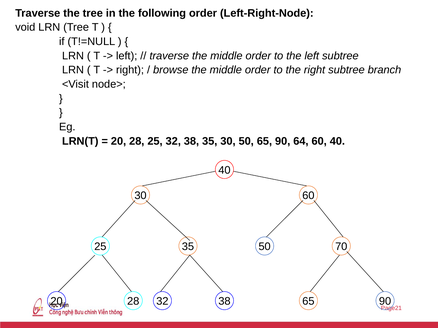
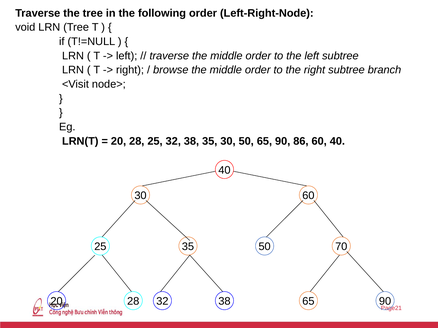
64: 64 -> 86
